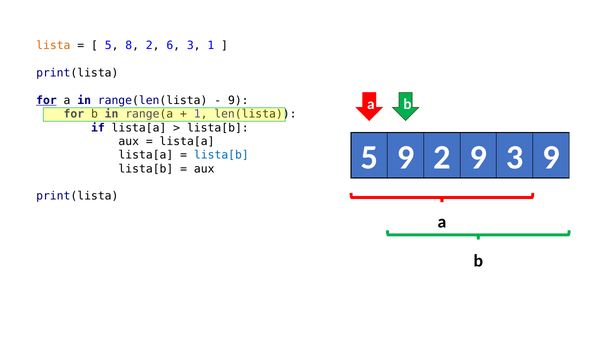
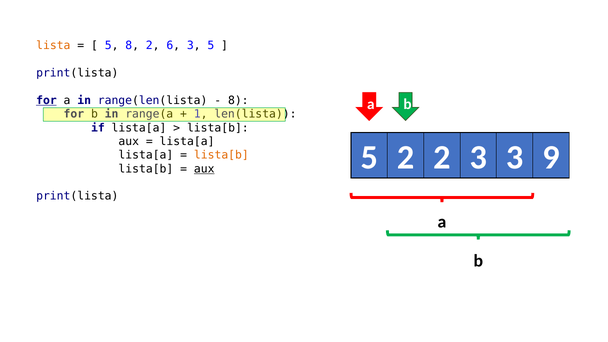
3 1: 1 -> 5
9 at (238, 100): 9 -> 8
5 9: 9 -> 2
2 9: 9 -> 3
lista[b at (221, 155) colour: blue -> orange
aux at (204, 169) underline: none -> present
